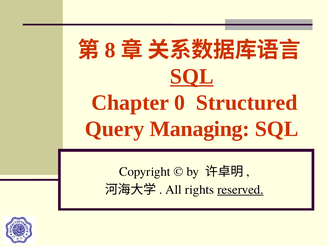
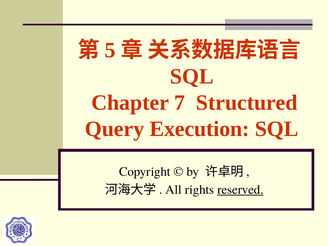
8: 8 -> 5
SQL at (192, 77) underline: present -> none
0: 0 -> 7
Managing: Managing -> Execution
